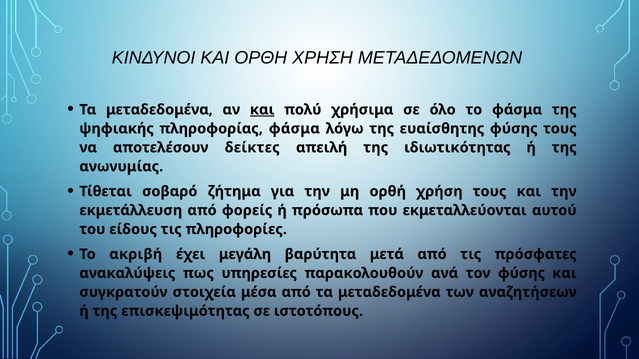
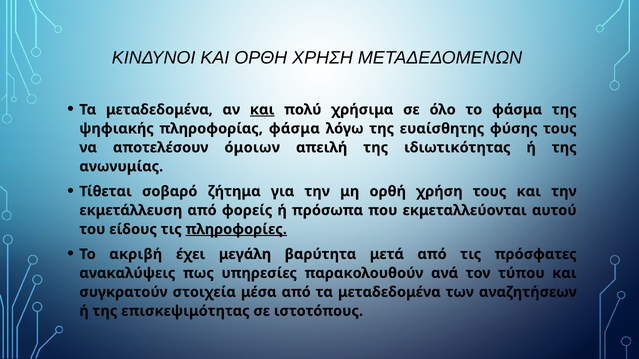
δείκτες: δείκτες -> όμοιων
πληροφορίες underline: none -> present
τον φύσης: φύσης -> τύπου
